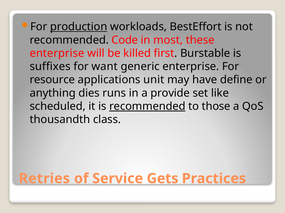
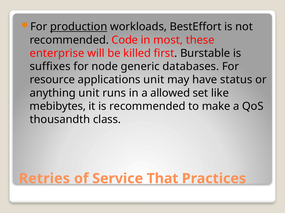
want: want -> node
generic enterprise: enterprise -> databases
define: define -> status
anything dies: dies -> unit
provide: provide -> allowed
scheduled: scheduled -> mebibytes
recommended at (147, 107) underline: present -> none
those: those -> make
Gets: Gets -> That
